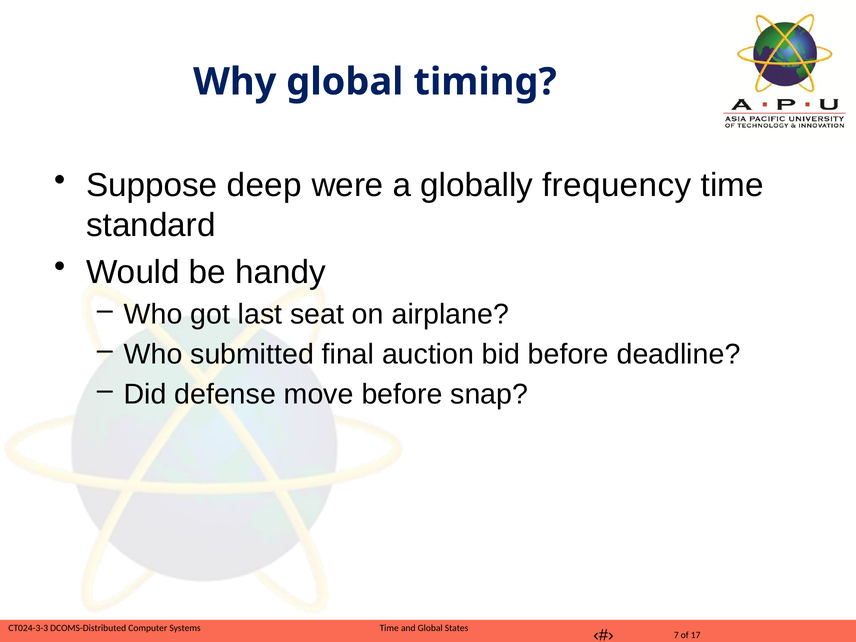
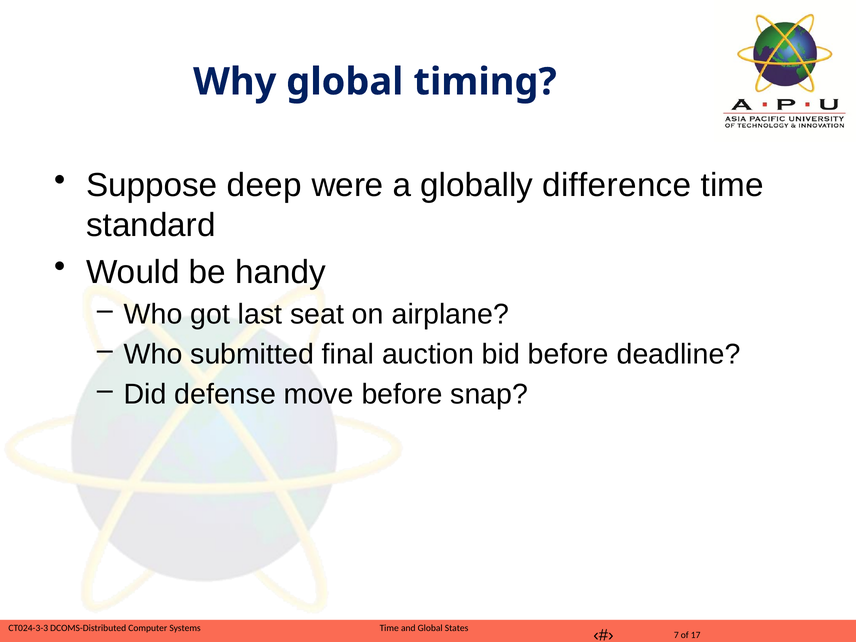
frequency: frequency -> difference
